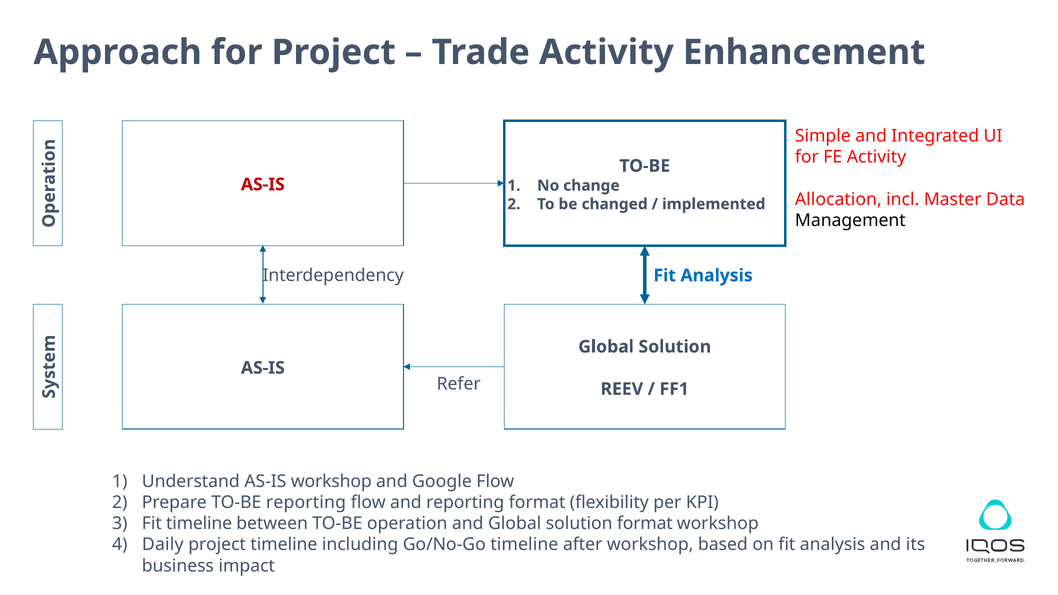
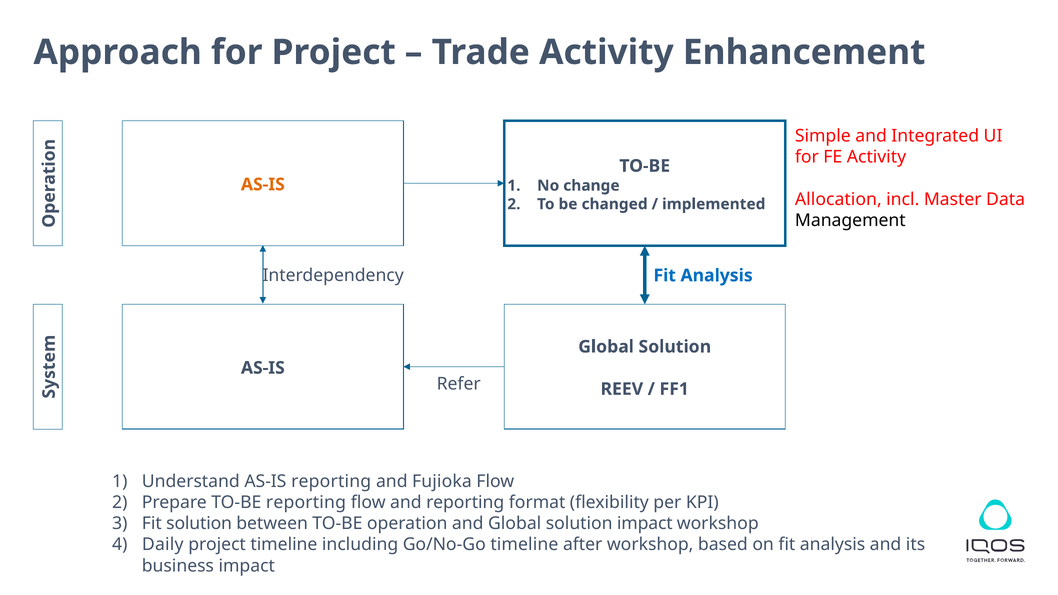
AS-IS at (263, 184) colour: red -> orange
AS-IS workshop: workshop -> reporting
Google: Google -> Fujioka
Fit timeline: timeline -> solution
solution format: format -> impact
